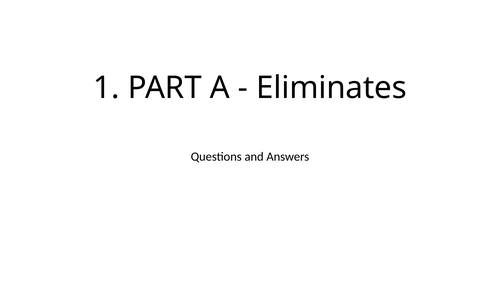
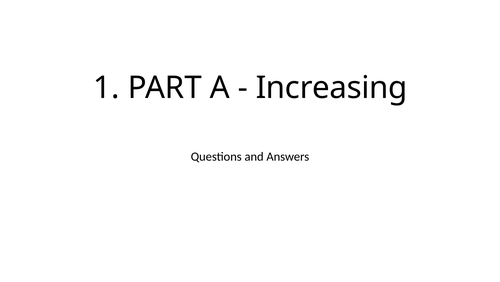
Eliminates: Eliminates -> Increasing
